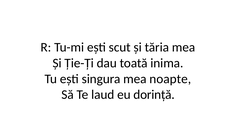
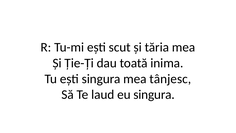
noapte: noapte -> tânjesc
eu dorință: dorință -> singura
